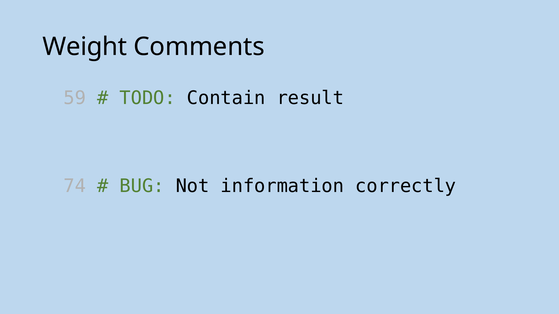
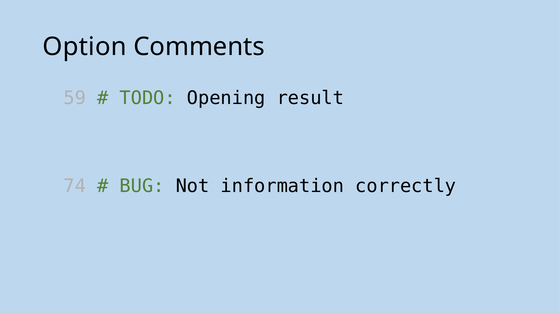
Weight: Weight -> Option
Contain: Contain -> Opening
